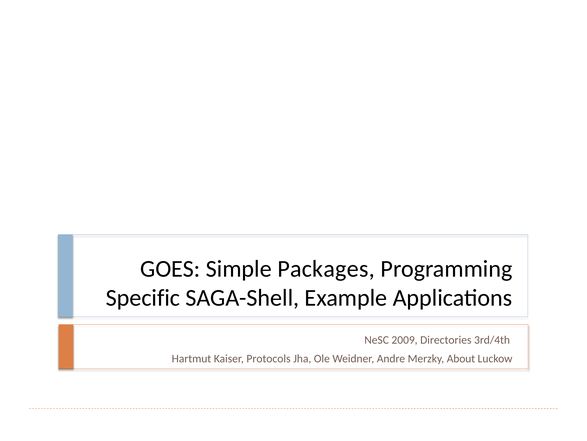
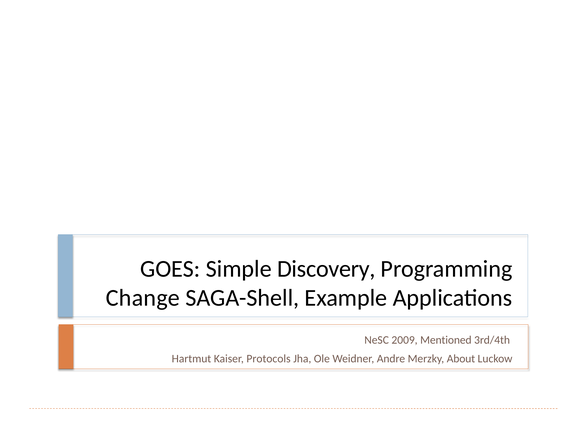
Packages: Packages -> Discovery
Specific: Specific -> Change
Directories: Directories -> Mentioned
